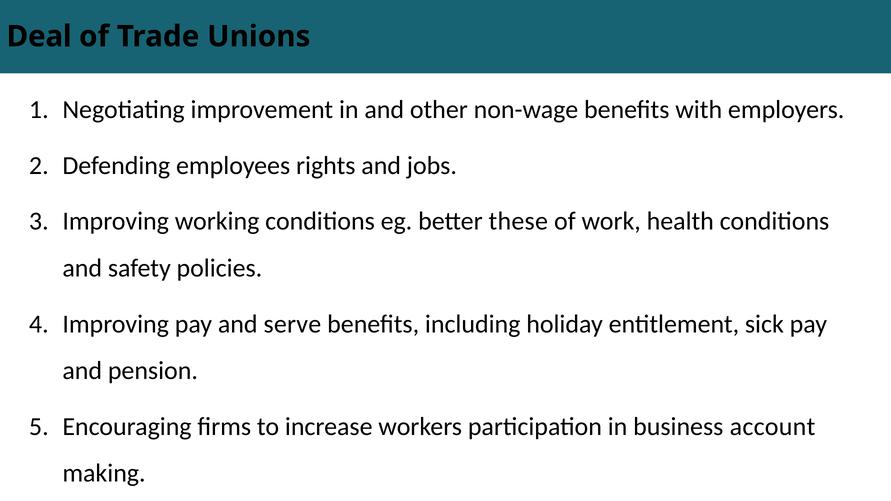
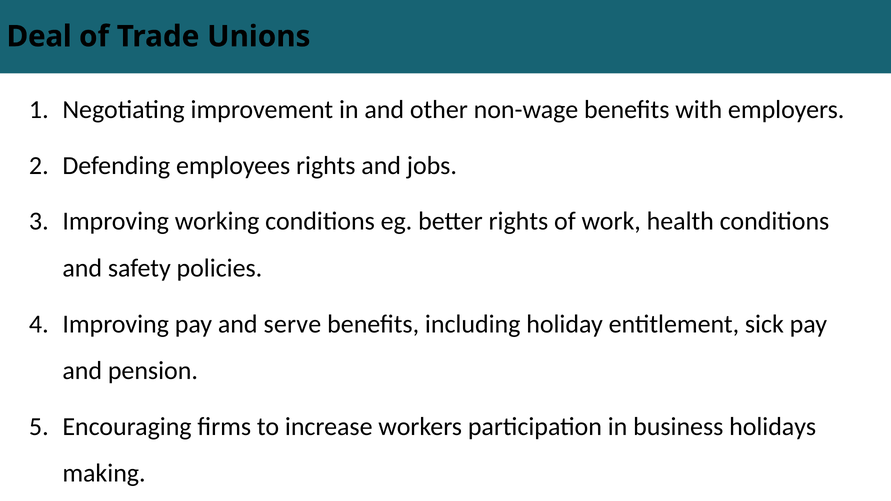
better these: these -> rights
account: account -> holidays
